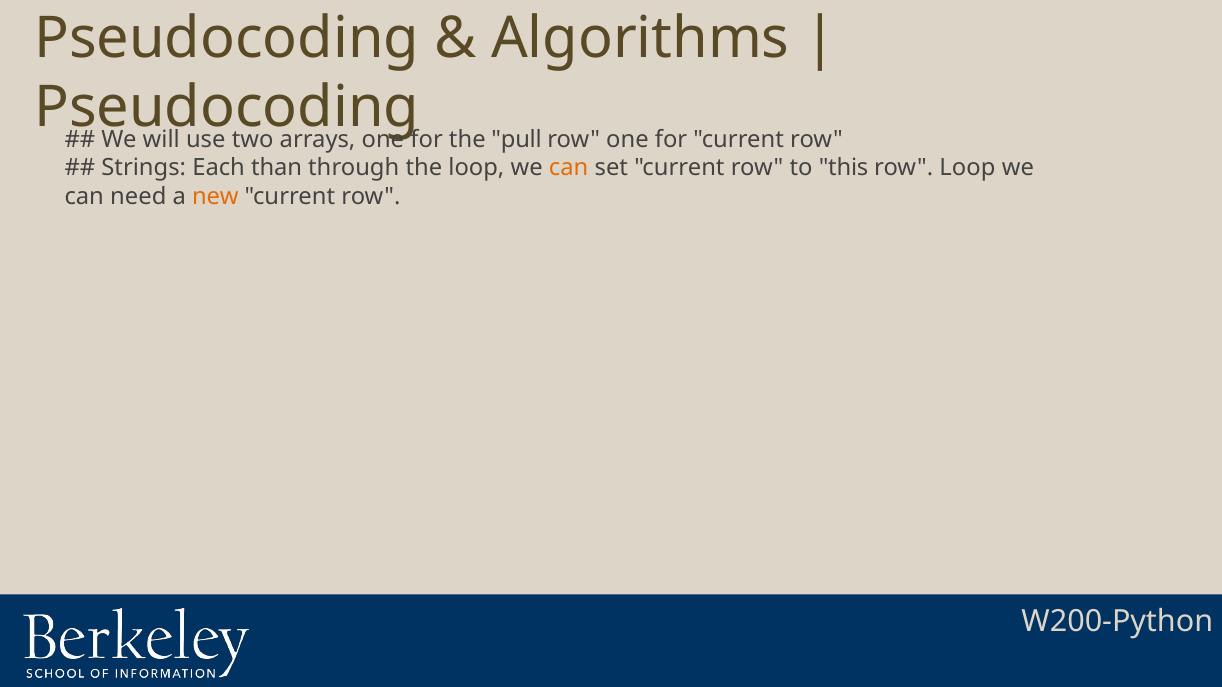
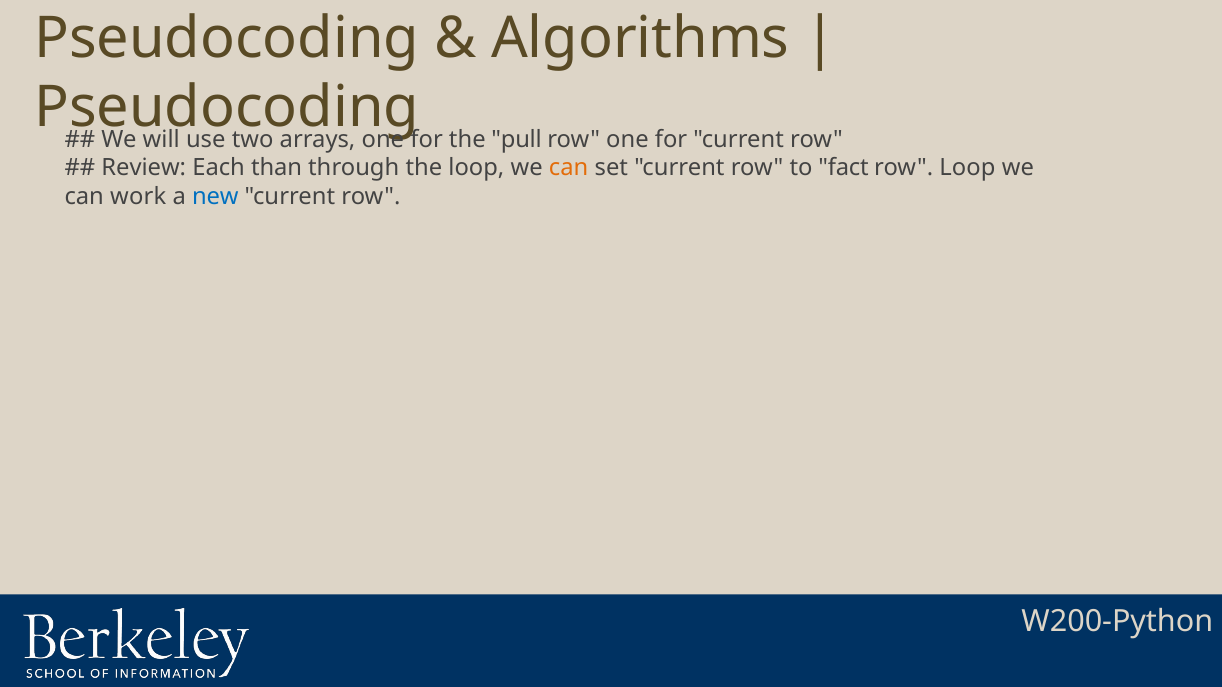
Strings: Strings -> Review
this: this -> fact
need: need -> work
new colour: orange -> blue
